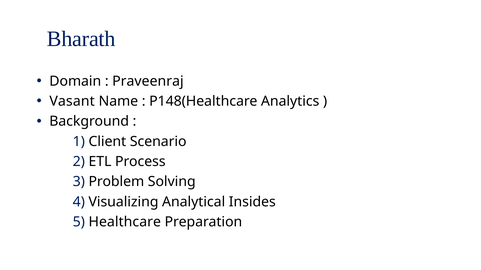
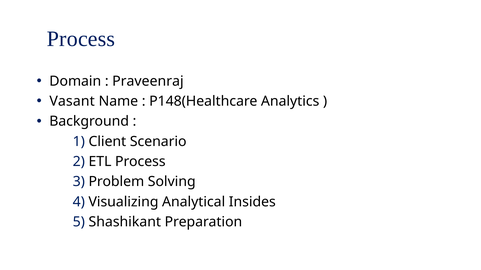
Bharath at (81, 39): Bharath -> Process
Healthcare: Healthcare -> Shashikant
